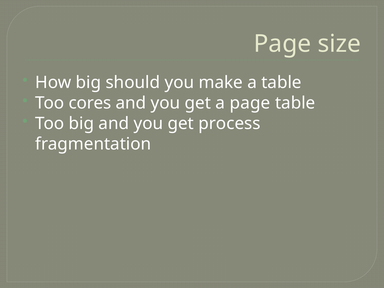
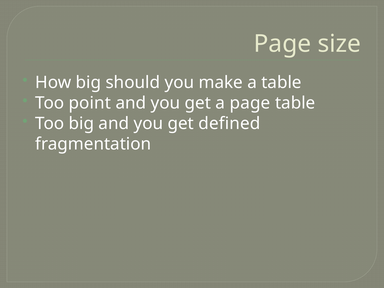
cores: cores -> point
process: process -> defined
